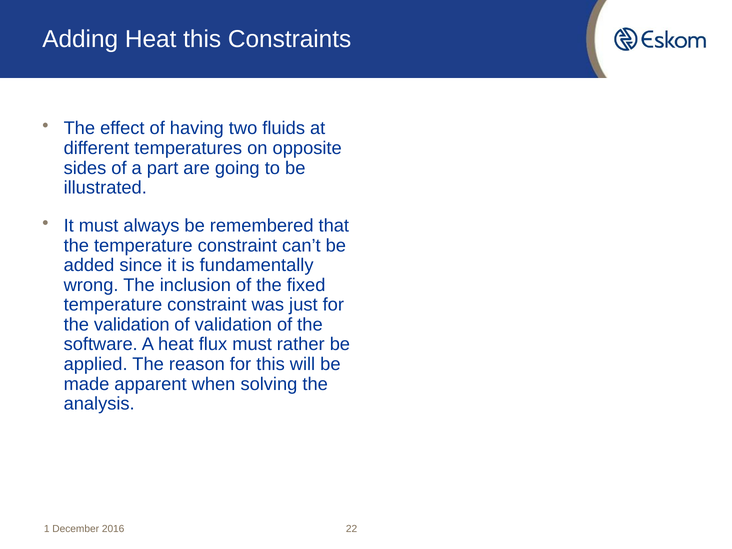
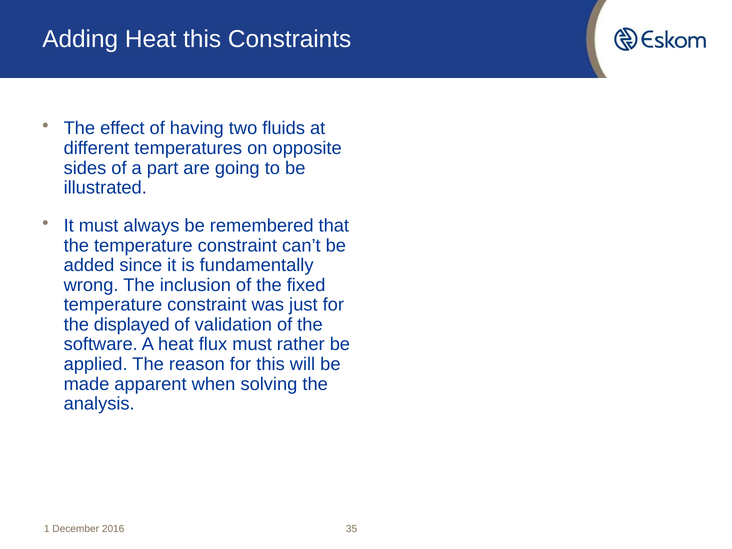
the validation: validation -> displayed
22: 22 -> 35
